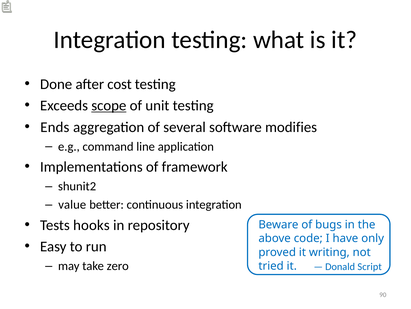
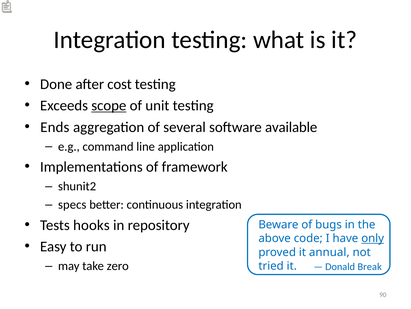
modifies: modifies -> available
value: value -> specs
only underline: none -> present
writing: writing -> annual
Script: Script -> Break
